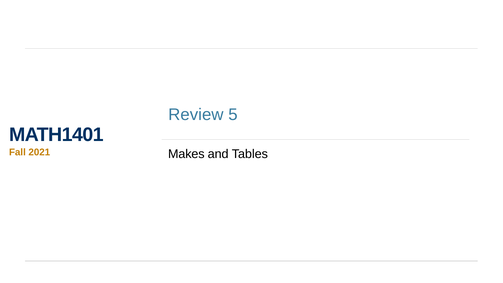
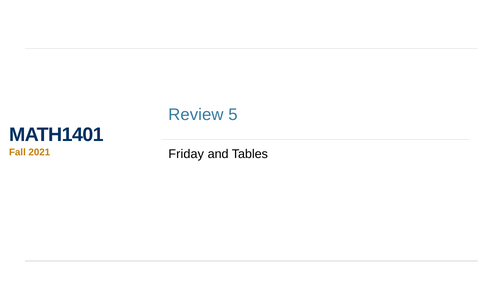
Makes: Makes -> Friday
